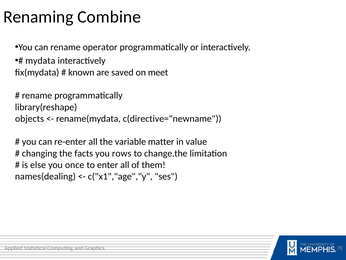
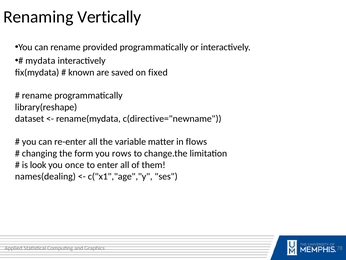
Combine: Combine -> Vertically
operator: operator -> provided
meet: meet -> fixed
objects: objects -> dataset
value: value -> flows
facts: facts -> form
else: else -> look
